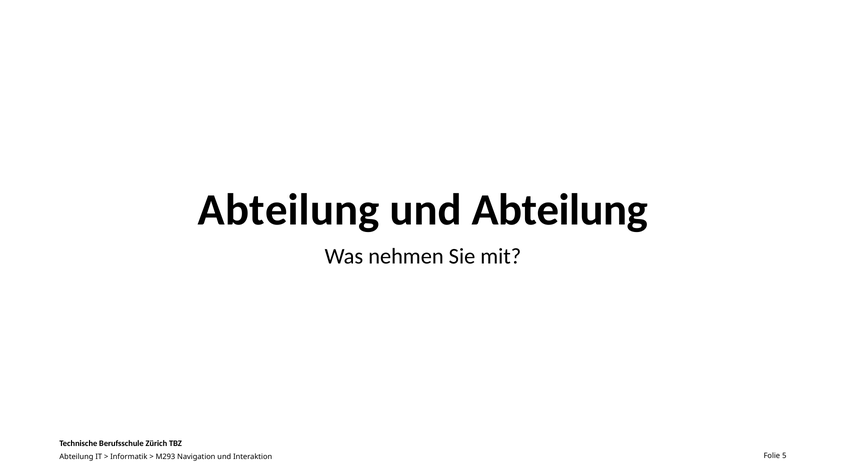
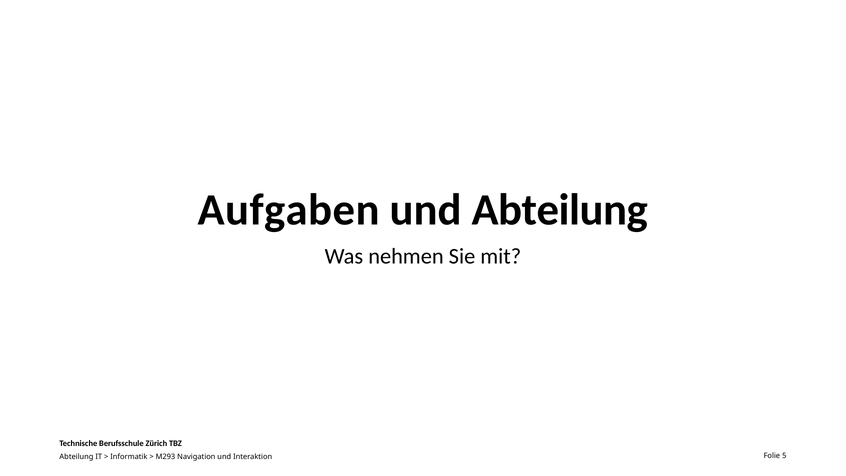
Abteilung at (289, 210): Abteilung -> Aufgaben
